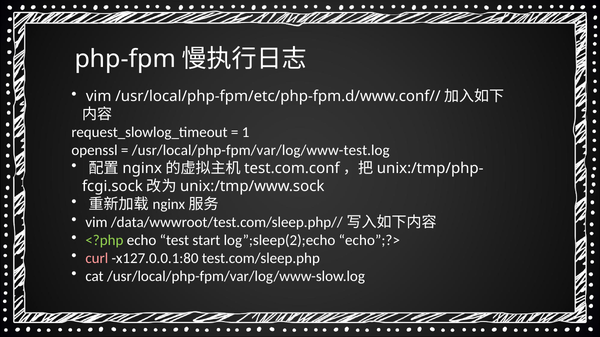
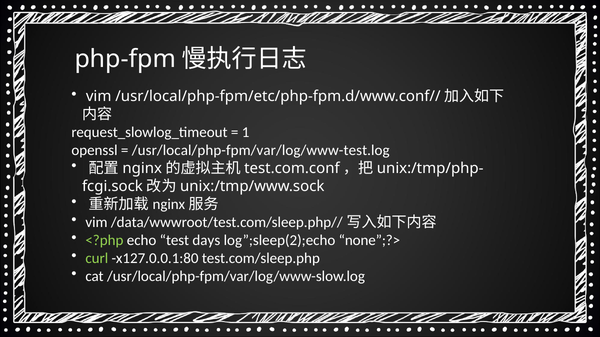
start: start -> days
echo”;?>: echo”;?> -> none”;?>
curl colour: pink -> light green
